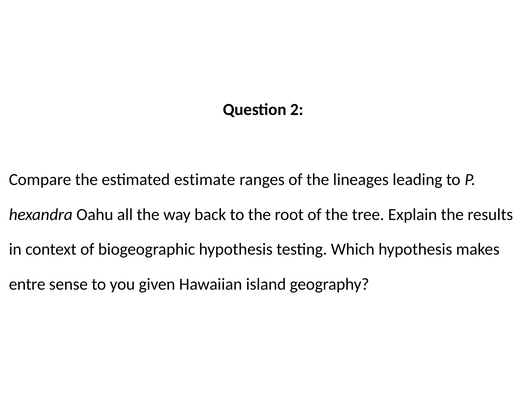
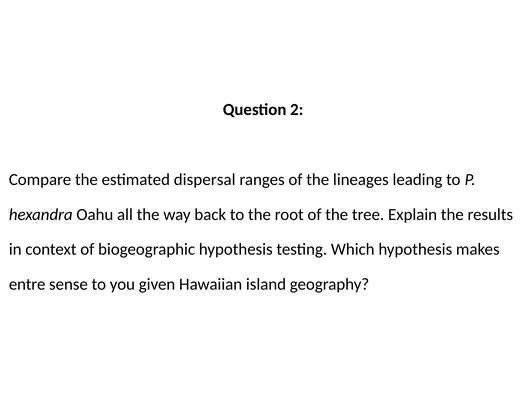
estimate: estimate -> dispersal
